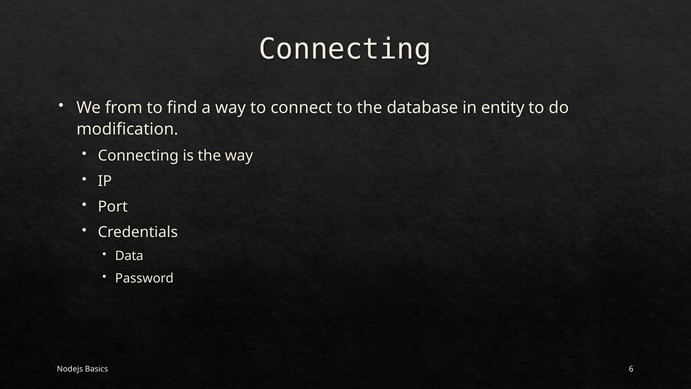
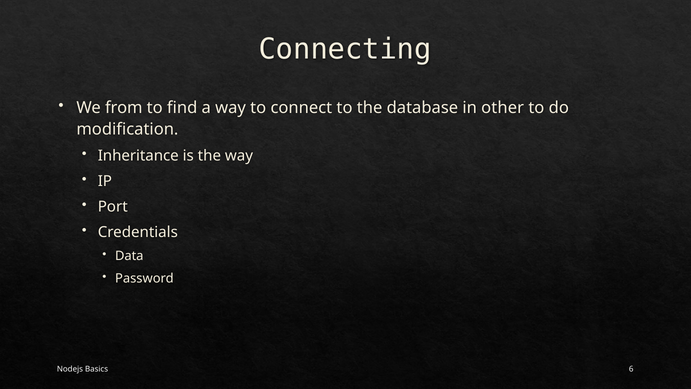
entity: entity -> other
Connecting at (138, 156): Connecting -> Inheritance
